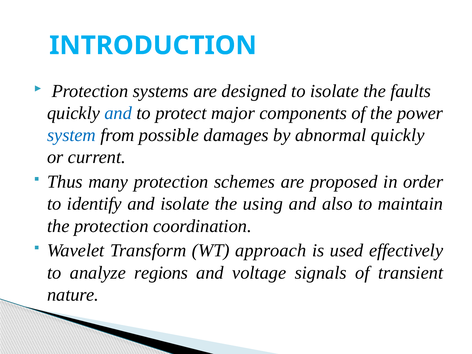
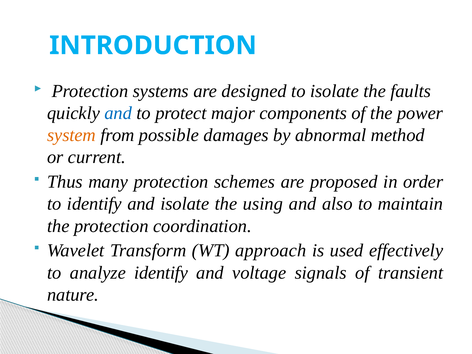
system colour: blue -> orange
abnormal quickly: quickly -> method
analyze regions: regions -> identify
